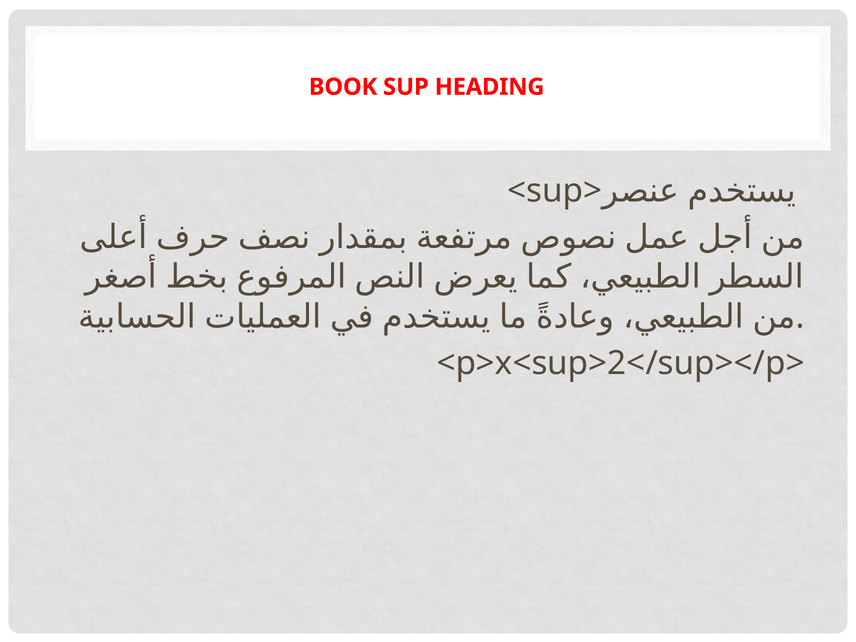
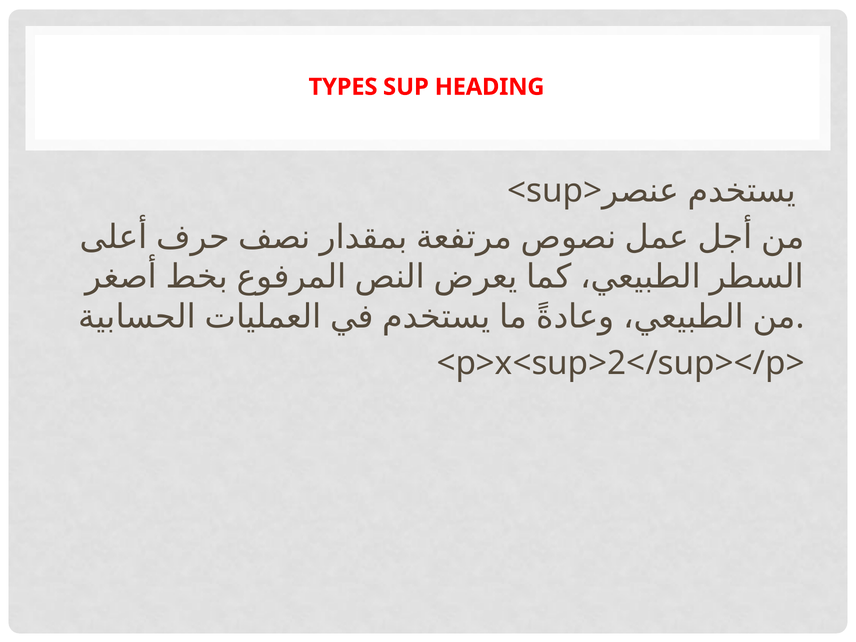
BOOK: BOOK -> TYPES
